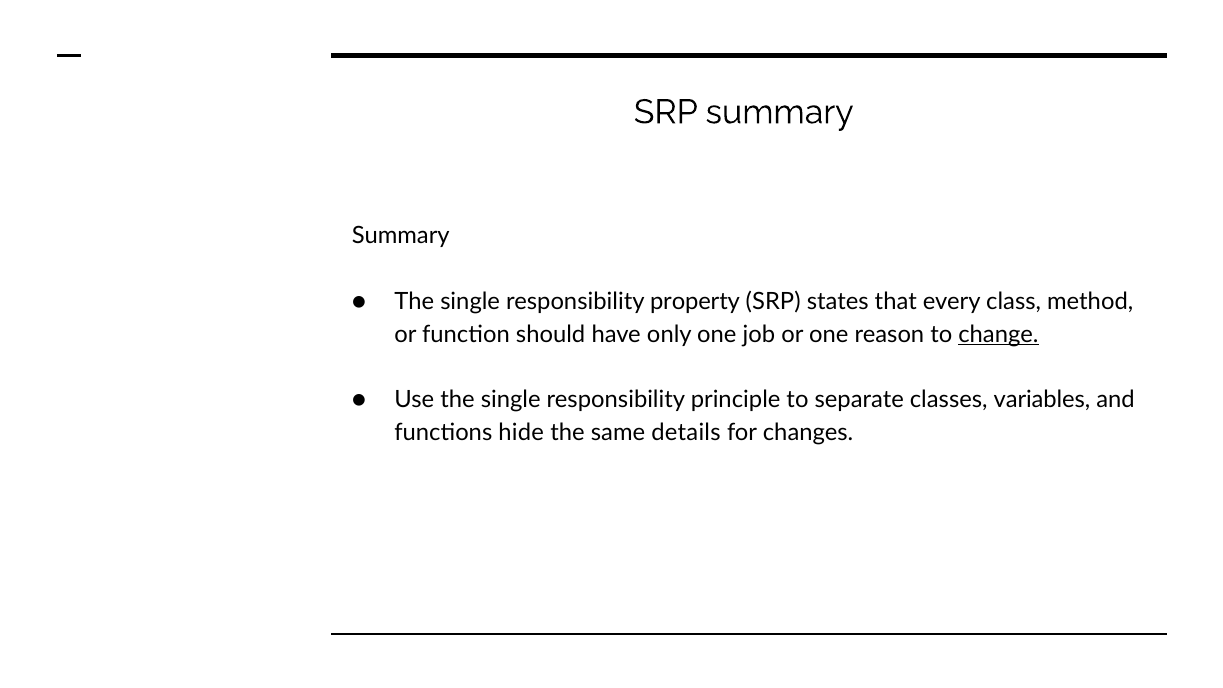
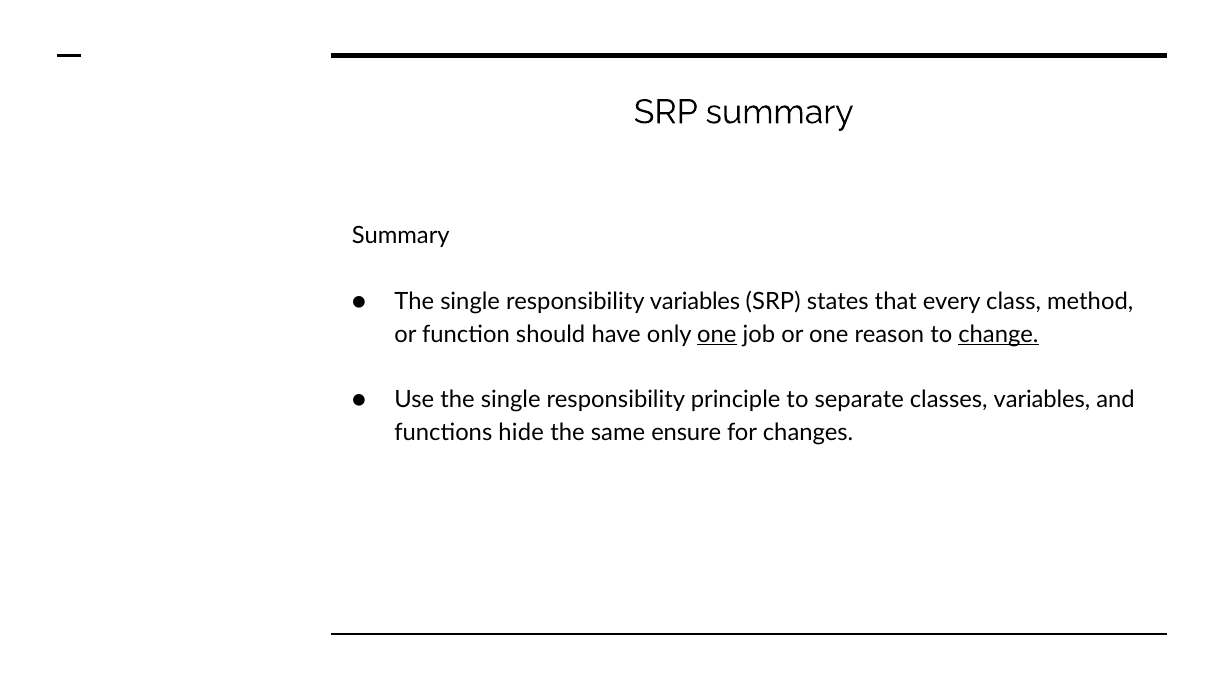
responsibility property: property -> variables
one at (717, 334) underline: none -> present
details: details -> ensure
